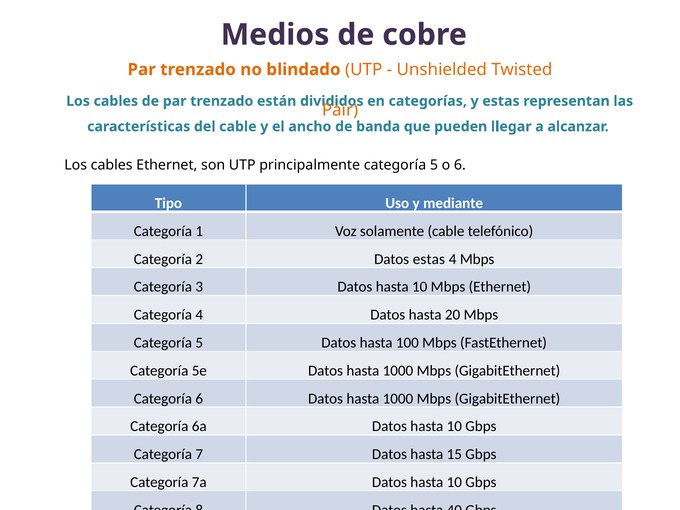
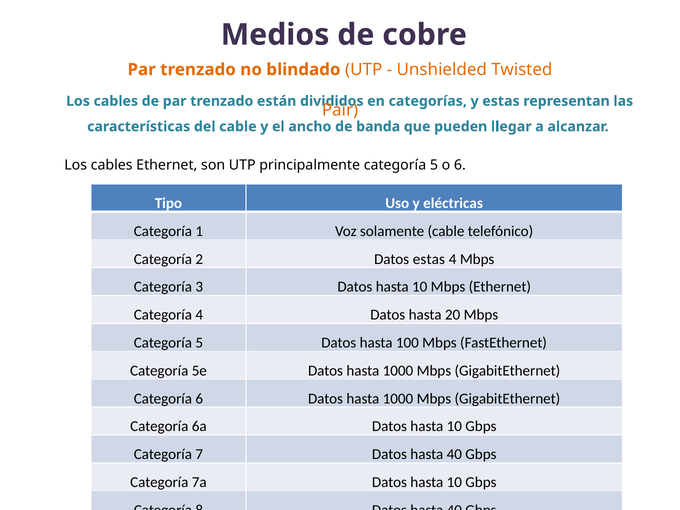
mediante: mediante -> eléctricas
7 Datos hasta 15: 15 -> 40
